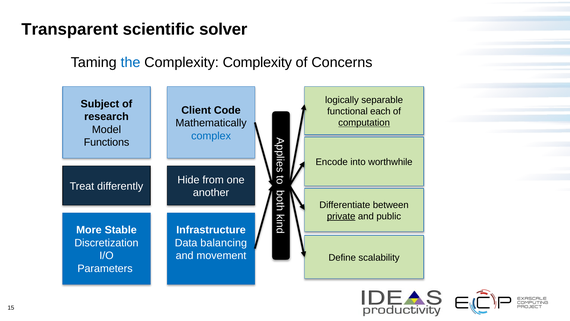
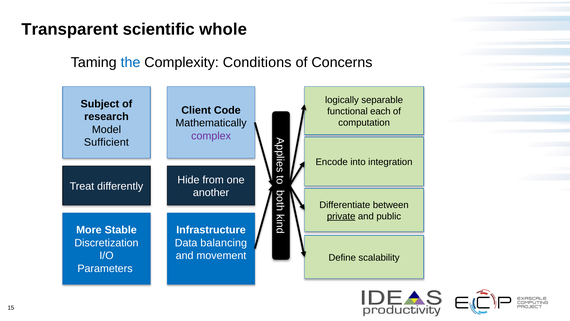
solver: solver -> whole
Complexity Complexity: Complexity -> Conditions
computation underline: present -> none
complex colour: blue -> purple
Functions: Functions -> Sufficient
worthwhile: worthwhile -> integration
